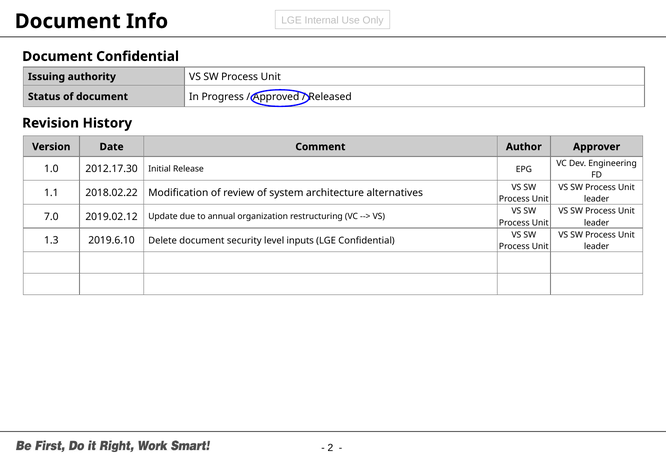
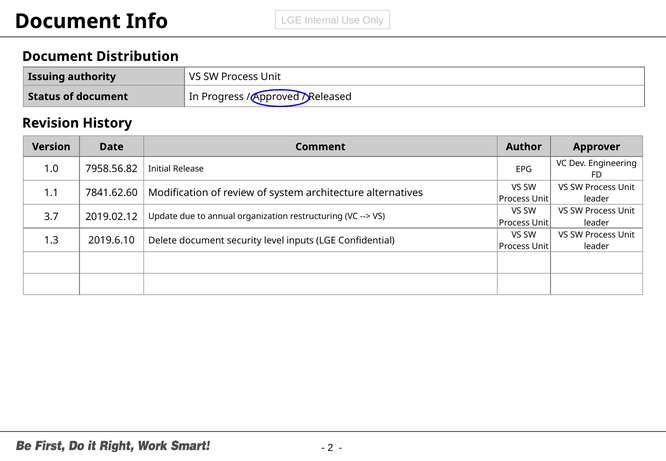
Document Confidential: Confidential -> Distribution
2012.17.30: 2012.17.30 -> 7958.56.82
2018.02.22: 2018.02.22 -> 7841.62.60
7.0: 7.0 -> 3.7
